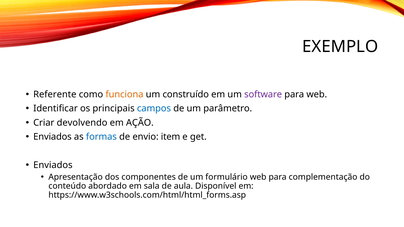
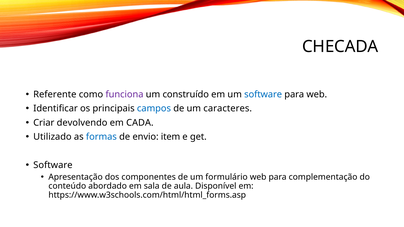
EXEMPLO: EXEMPLO -> CHECADA
funciona colour: orange -> purple
software at (263, 94) colour: purple -> blue
parâmetro: parâmetro -> caracteres
AÇÃO: AÇÃO -> CADA
Enviados at (53, 137): Enviados -> Utilizado
Enviados at (53, 165): Enviados -> Software
